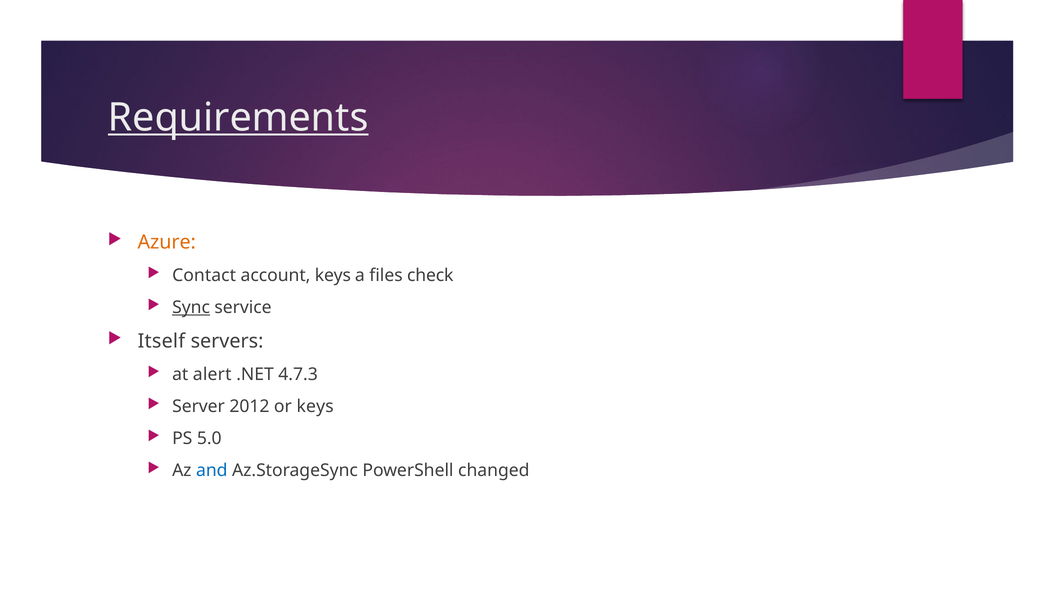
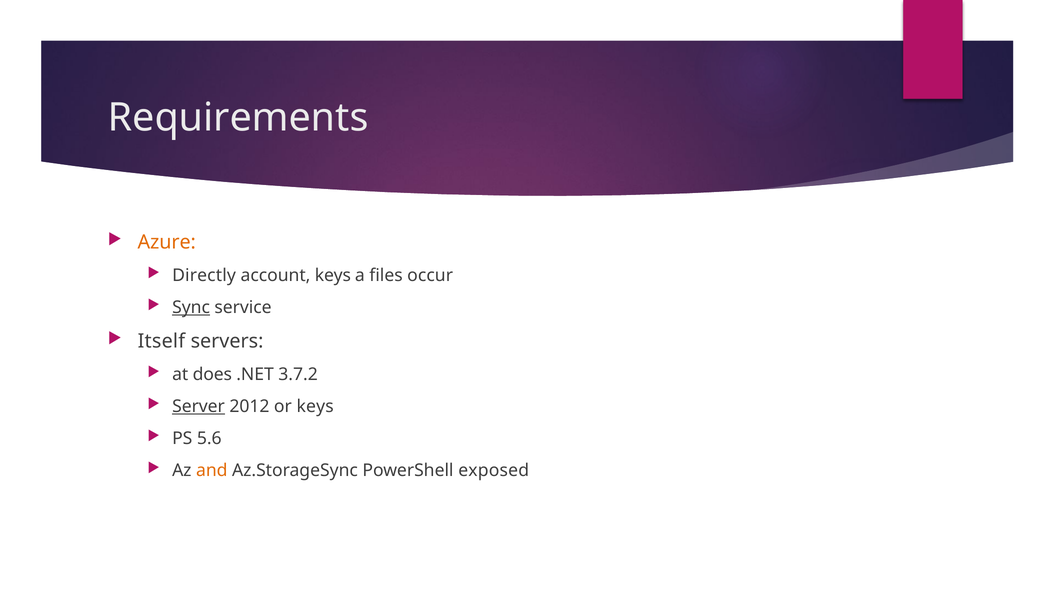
Requirements underline: present -> none
Contact: Contact -> Directly
check: check -> occur
alert: alert -> does
4.7.3: 4.7.3 -> 3.7.2
Server underline: none -> present
5.0: 5.0 -> 5.6
and colour: blue -> orange
changed: changed -> exposed
